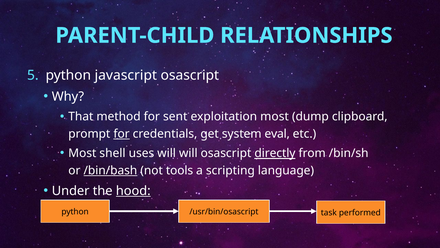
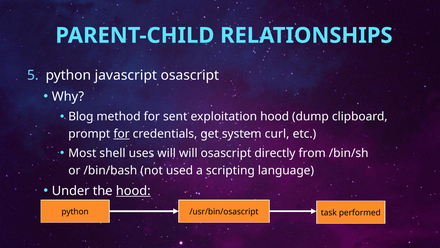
That: That -> Blog
exploitation most: most -> hood
eval: eval -> curl
directly underline: present -> none
/bin/bash underline: present -> none
tools: tools -> used
